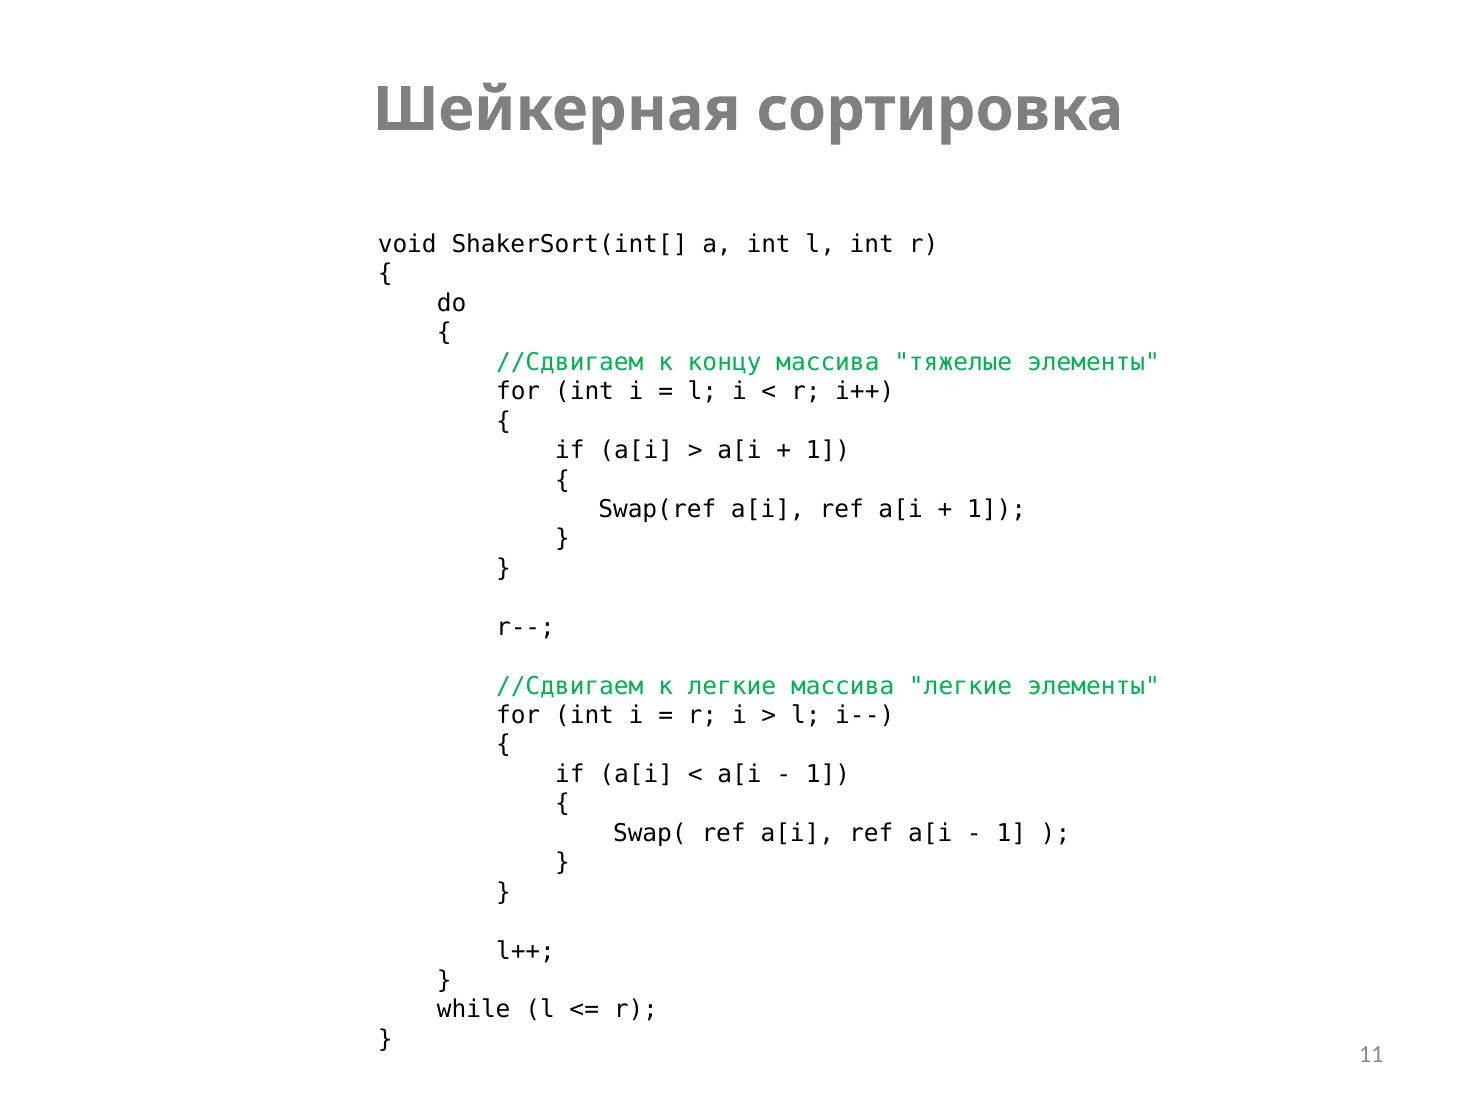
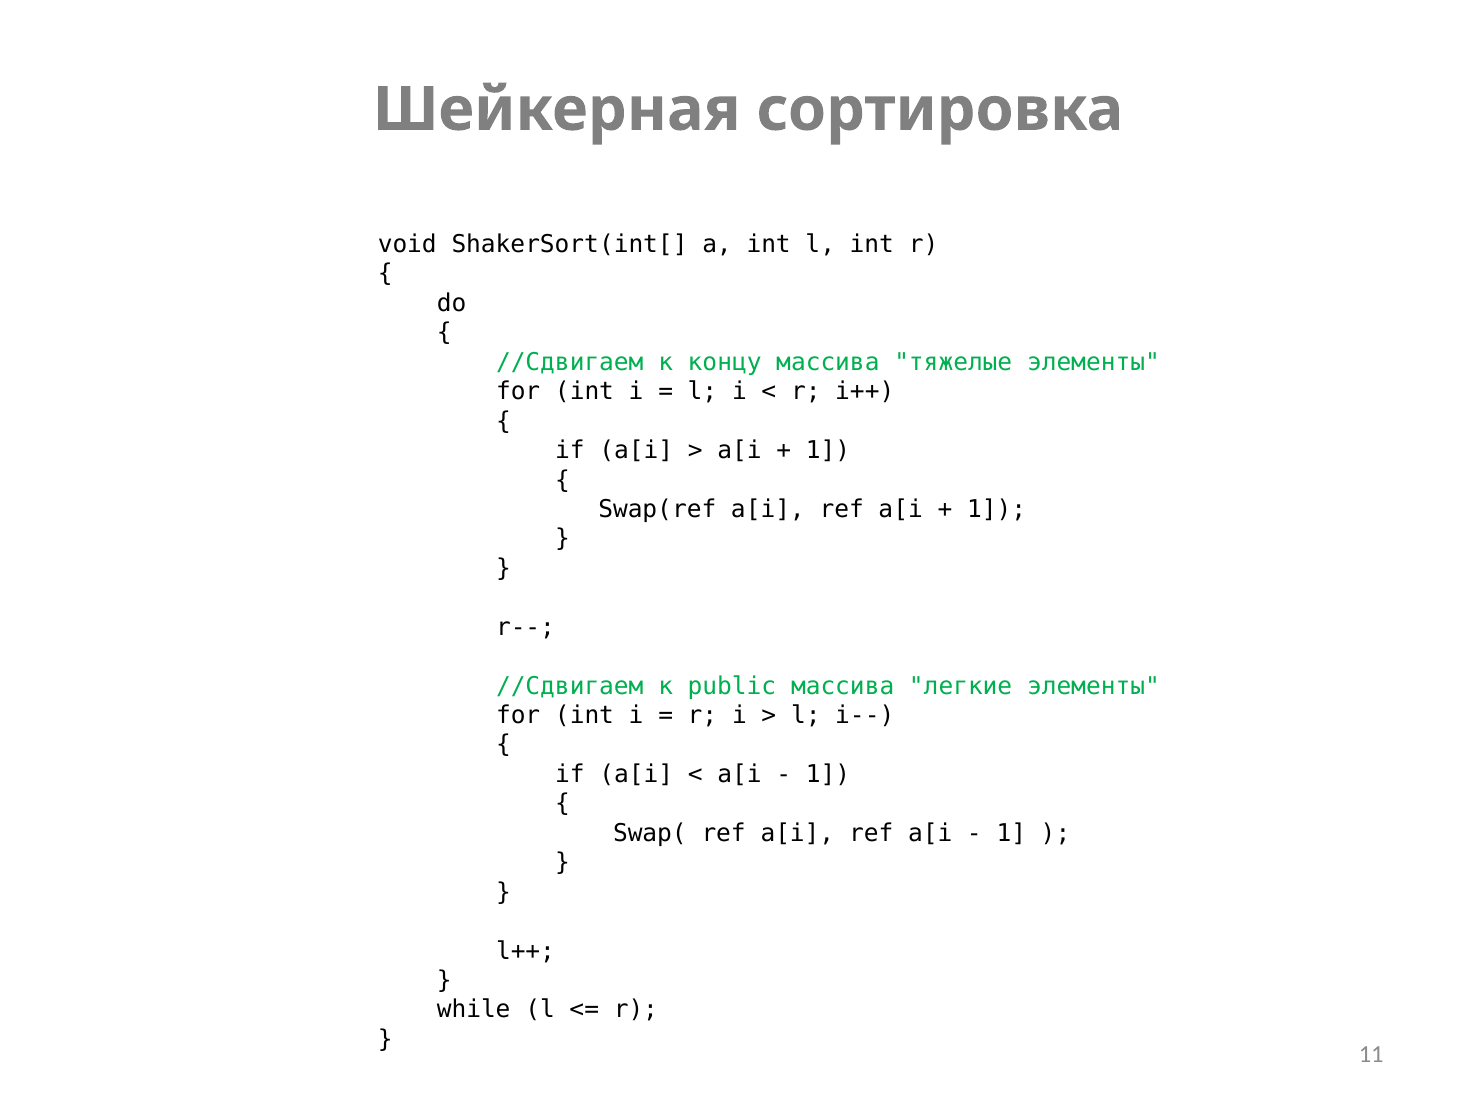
к легкие: легкие -> public
